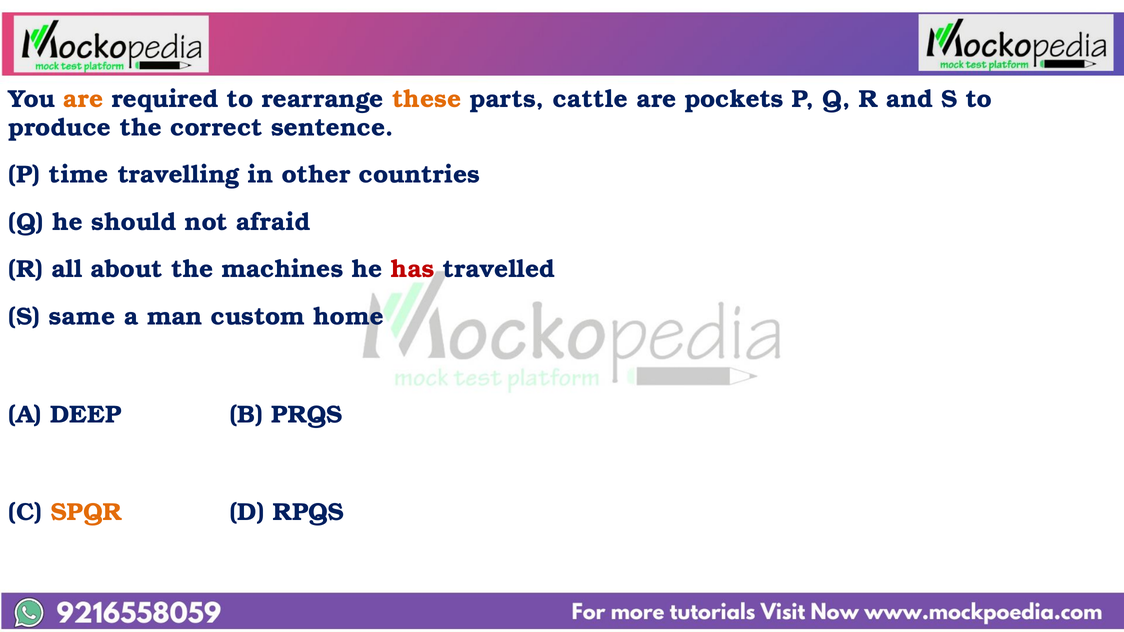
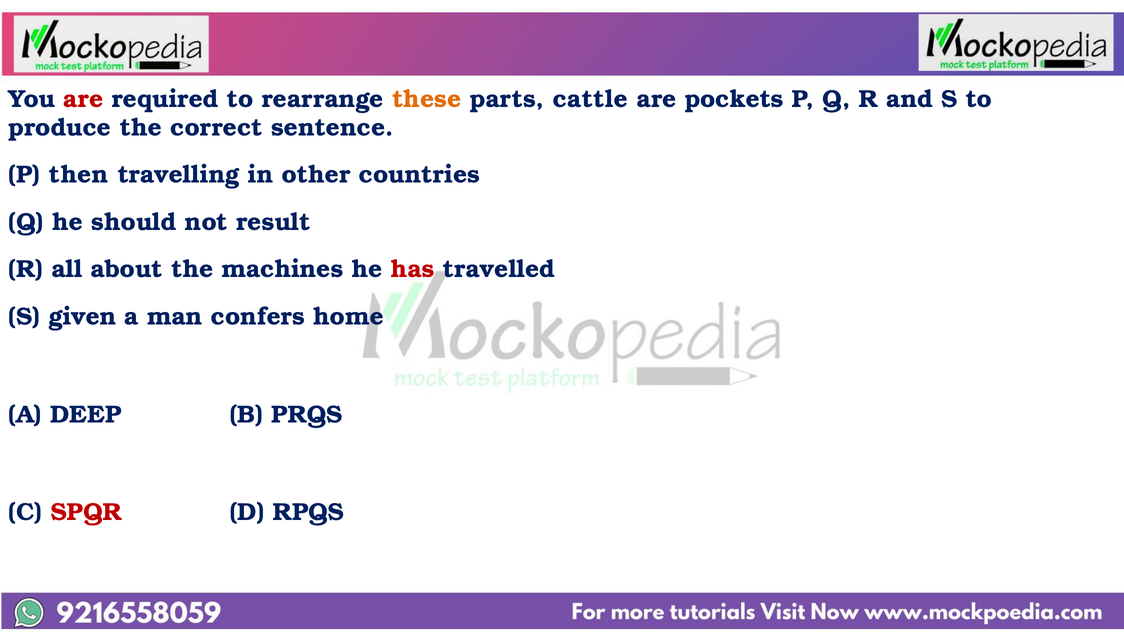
are at (83, 99) colour: orange -> red
time: time -> then
afraid: afraid -> result
same: same -> given
custom: custom -> confers
SPQR colour: orange -> red
